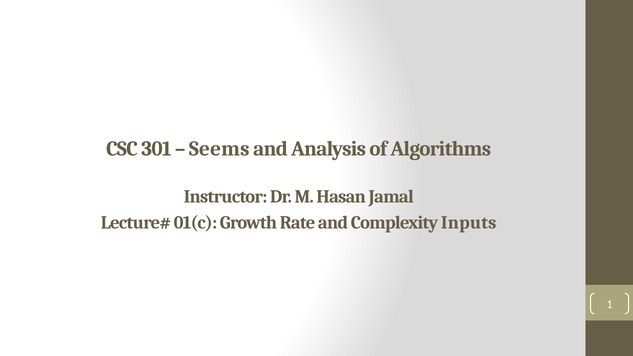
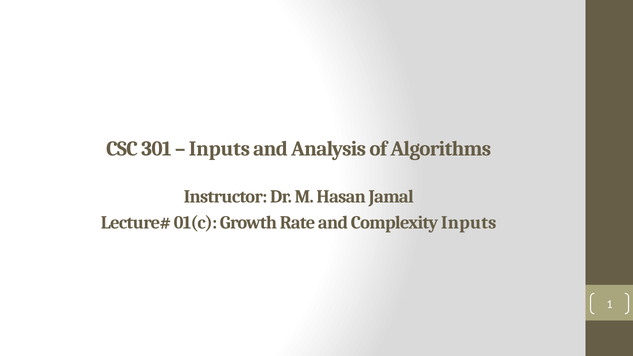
Seems at (219, 149): Seems -> Inputs
